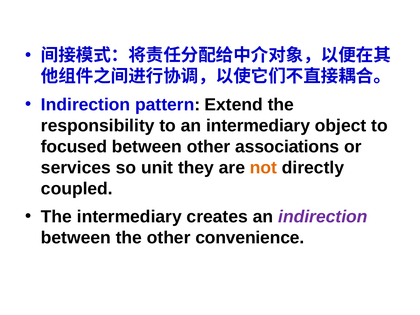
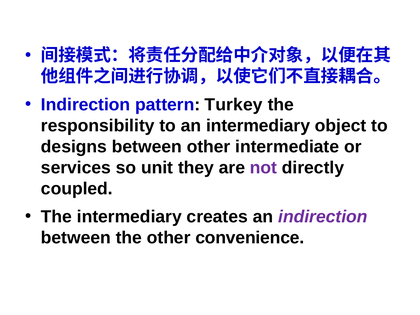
Extend: Extend -> Turkey
focused: focused -> designs
associations: associations -> intermediate
not colour: orange -> purple
